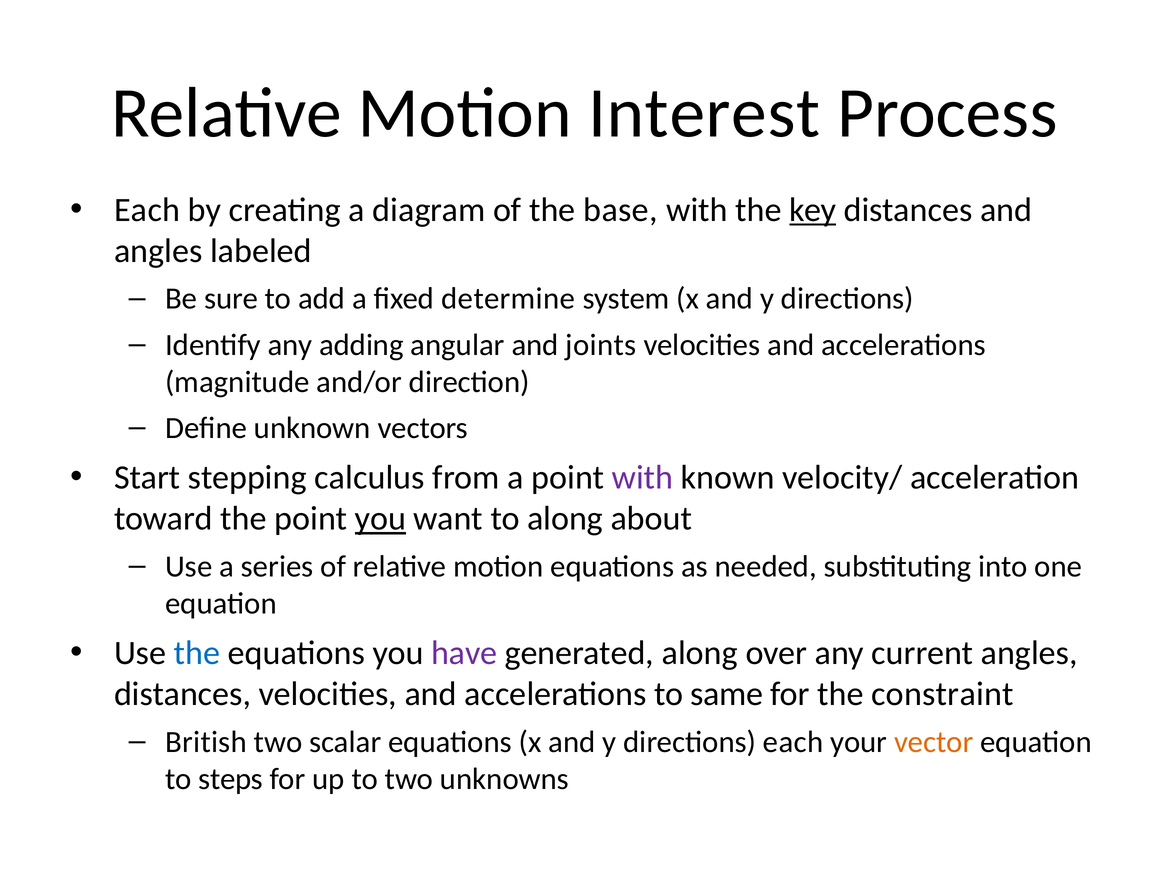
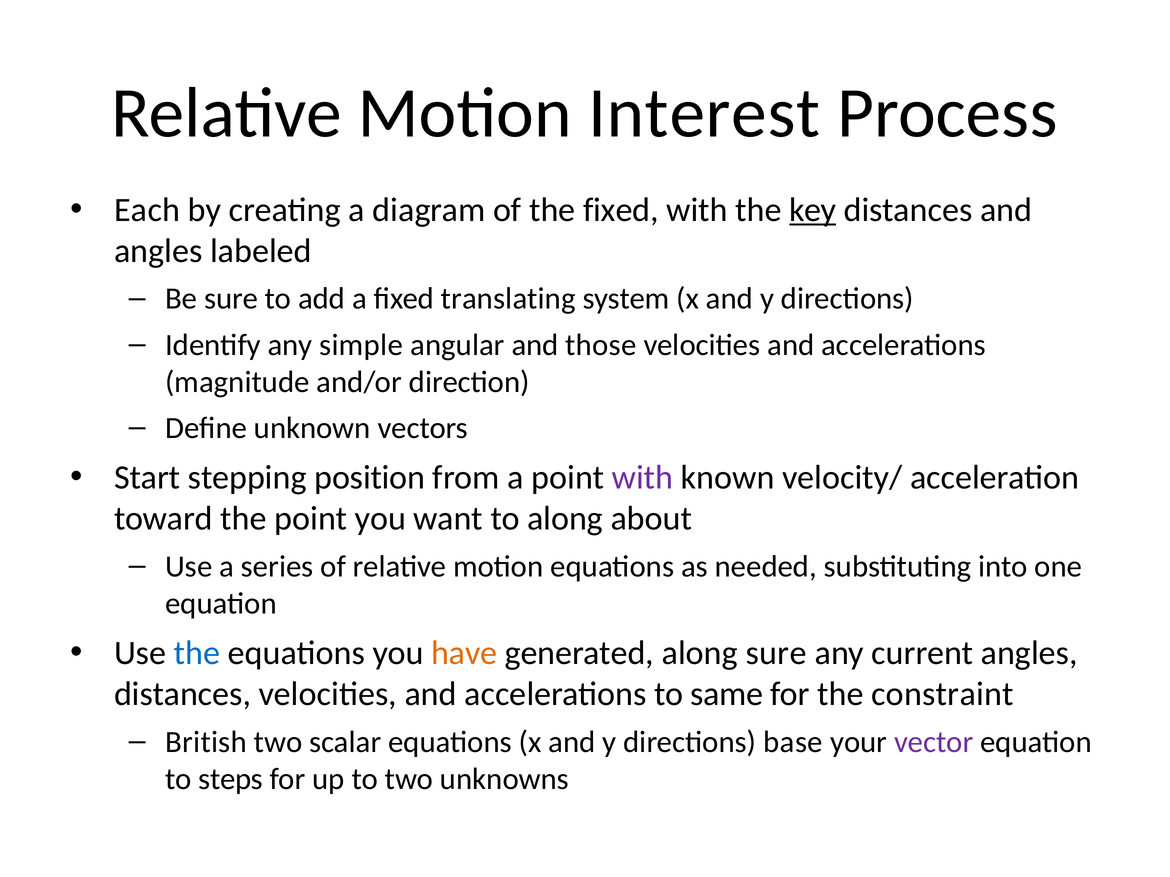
the base: base -> fixed
determine: determine -> translating
adding: adding -> simple
joints: joints -> those
calculus: calculus -> position
you at (380, 519) underline: present -> none
have colour: purple -> orange
along over: over -> sure
directions each: each -> base
vector colour: orange -> purple
